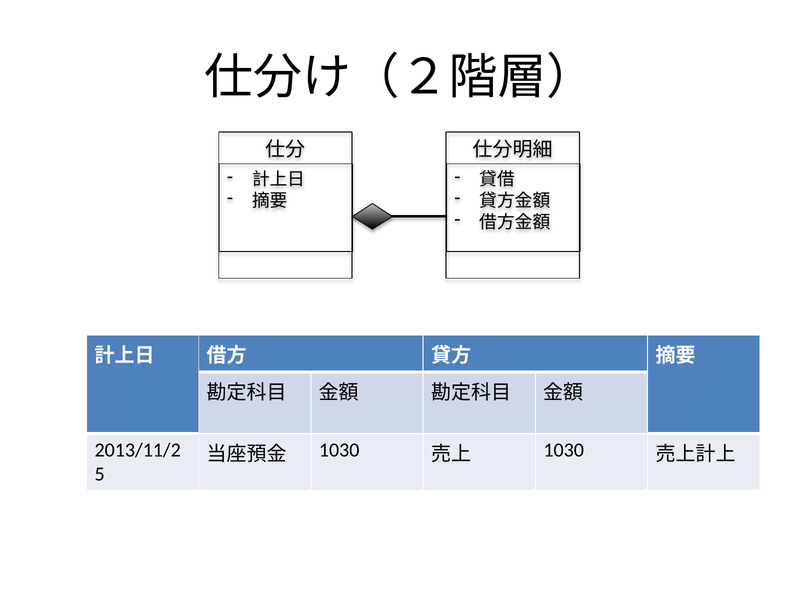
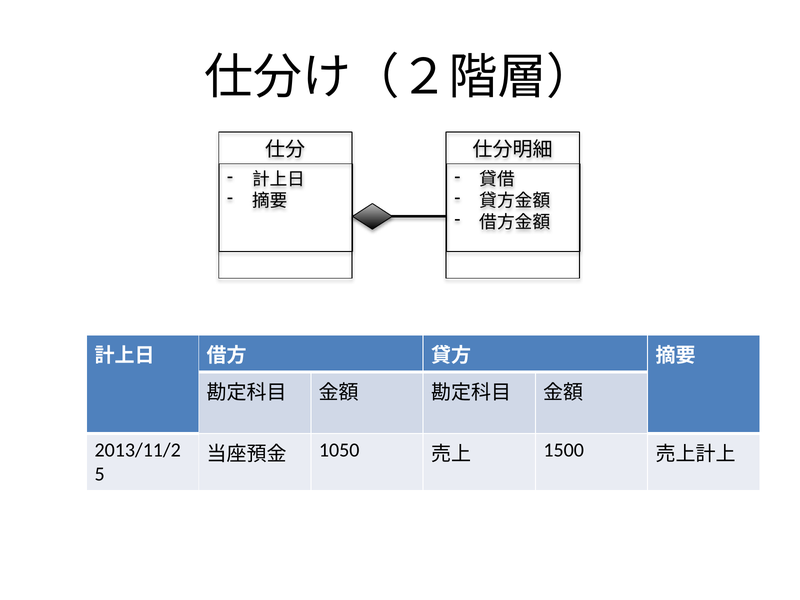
1030 at (339, 450): 1030 -> 1050
1030 at (564, 450): 1030 -> 1500
